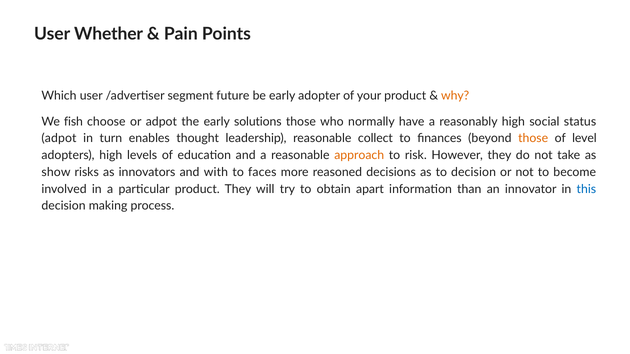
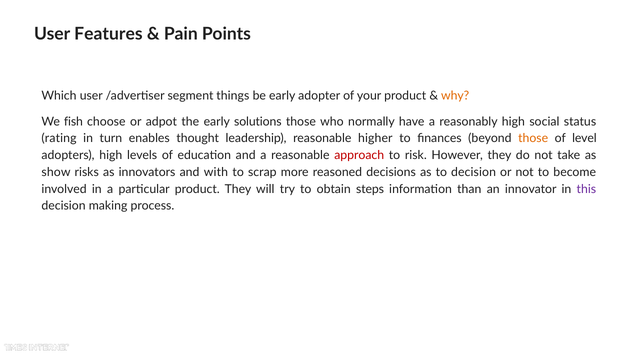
Whether: Whether -> Features
future: future -> things
adpot at (59, 139): adpot -> rating
collect: collect -> higher
approach colour: orange -> red
faces: faces -> scrap
apart: apart -> steps
this colour: blue -> purple
